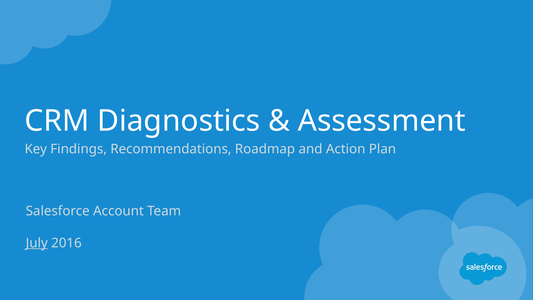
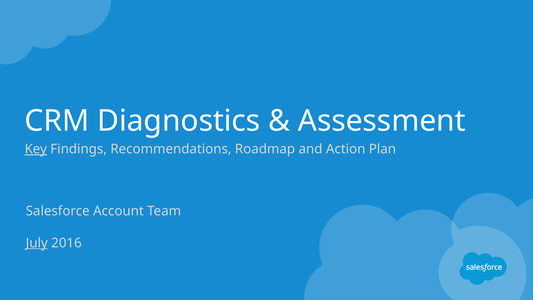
Key underline: none -> present
